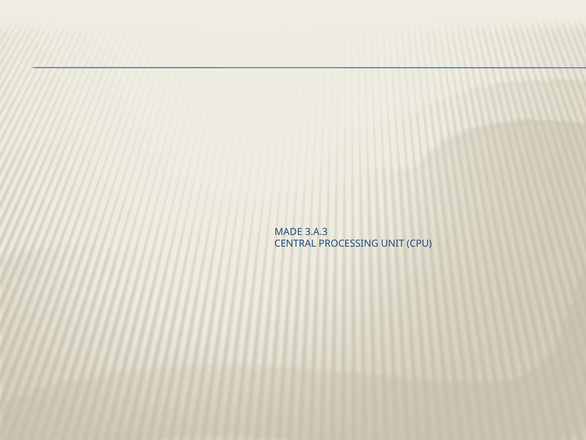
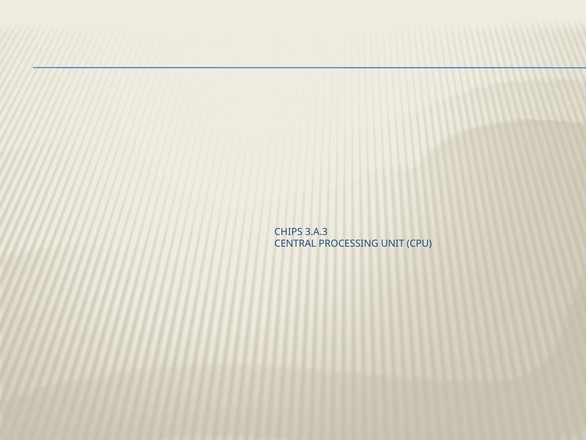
MADE: MADE -> CHIPS
